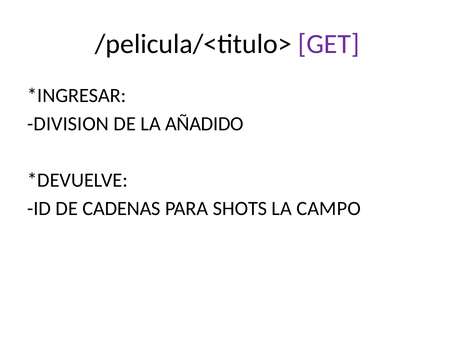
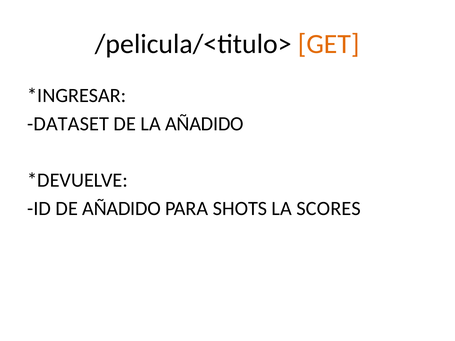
GET colour: purple -> orange
DIVISION: DIVISION -> DATASET
DE CADENAS: CADENAS -> AÑADIDO
CAMPO: CAMPO -> SCORES
